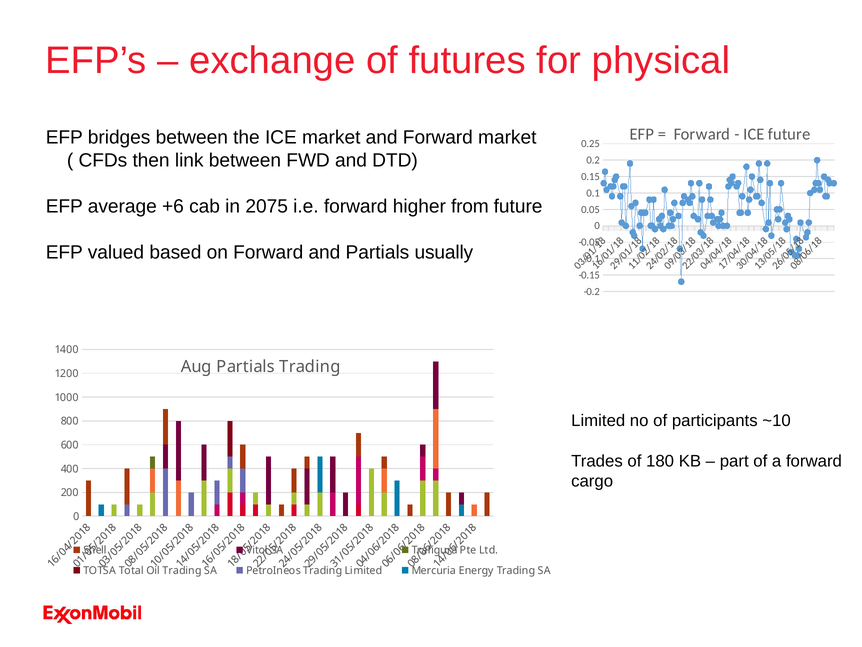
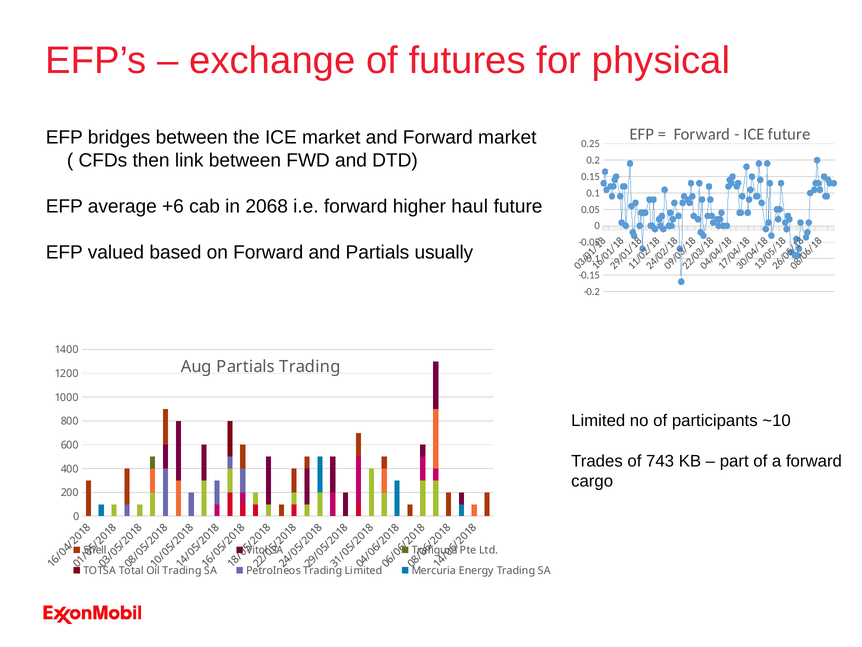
2075: 2075 -> 2068
from: from -> haul
180: 180 -> 743
